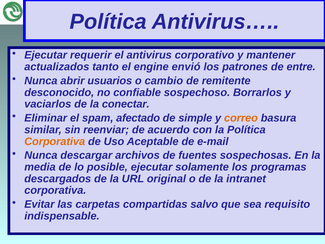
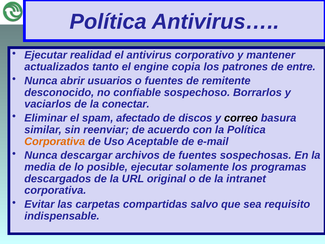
requerir: requerir -> realidad
envió: envió -> copia
o cambio: cambio -> fuentes
simple: simple -> discos
correo colour: orange -> black
